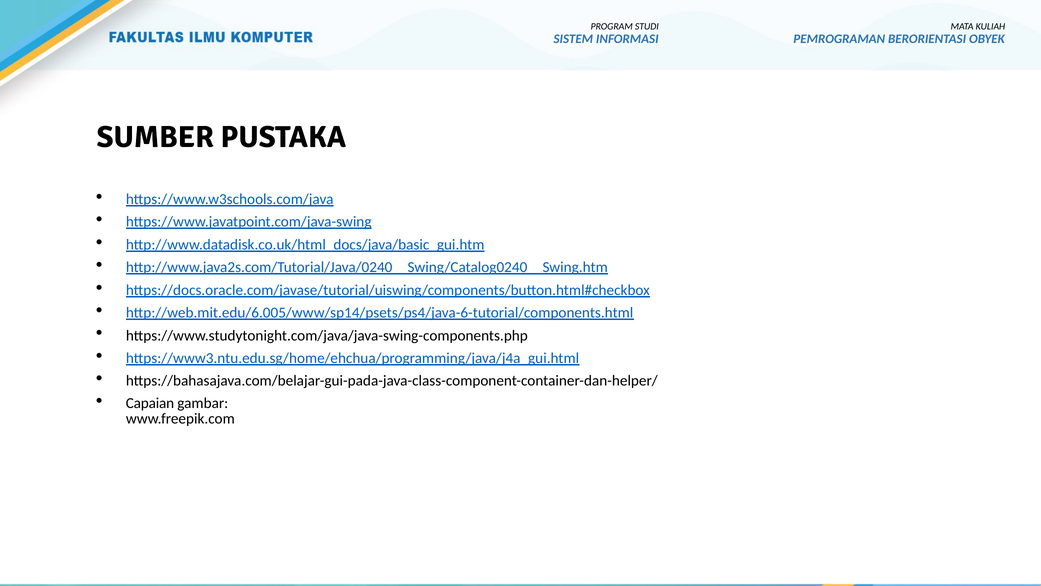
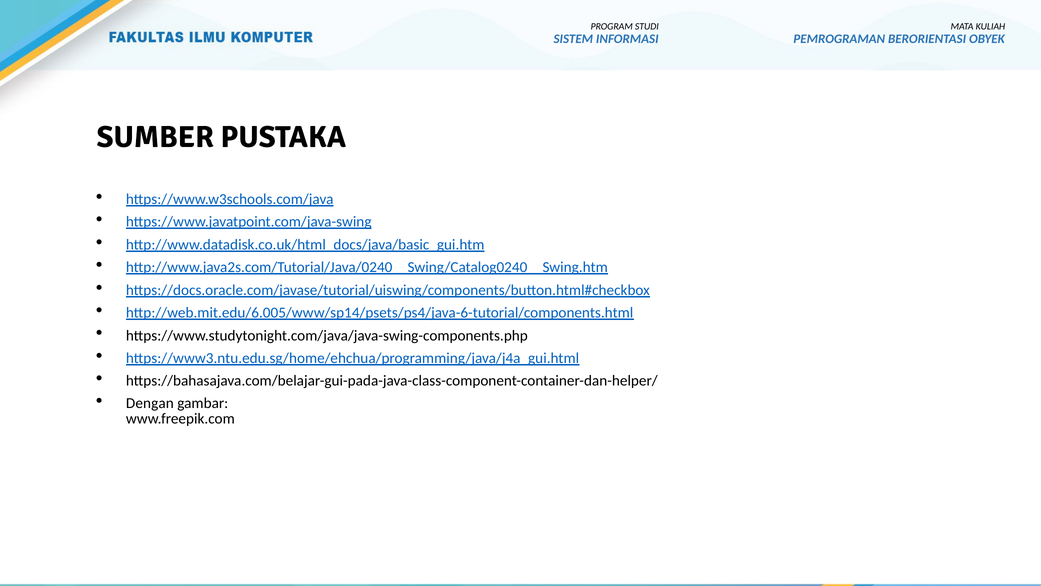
Capaian: Capaian -> Dengan
